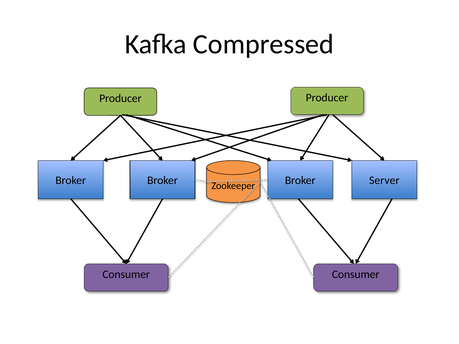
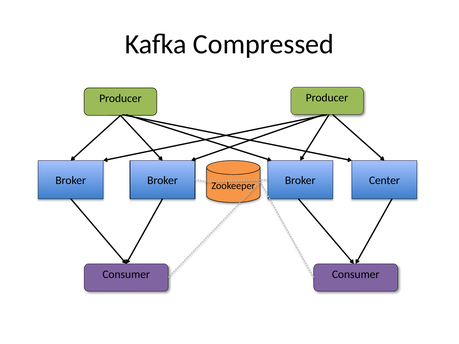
Server: Server -> Center
